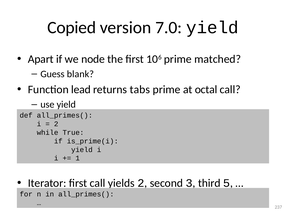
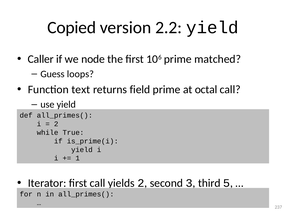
7.0: 7.0 -> 2.2
Apart: Apart -> Caller
blank: blank -> loops
lead: lead -> text
tabs: tabs -> field
